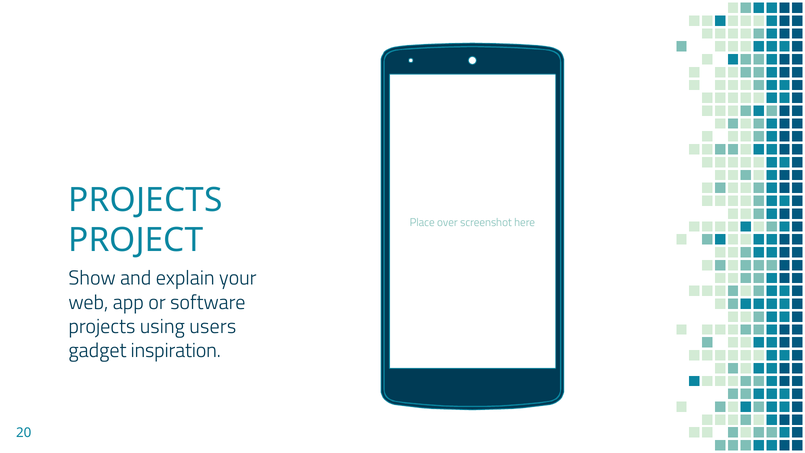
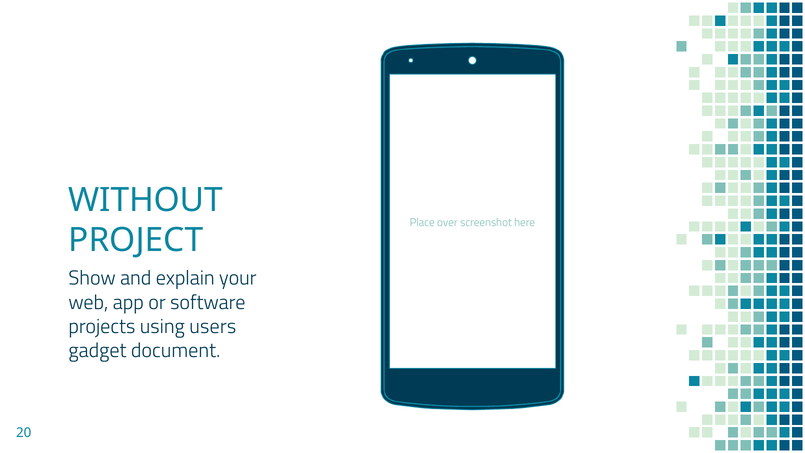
PROJECTS at (145, 200): PROJECTS -> WITHOUT
inspiration: inspiration -> document
